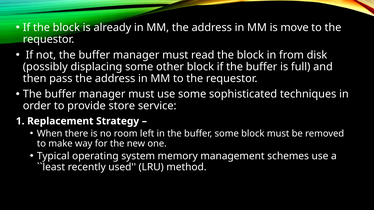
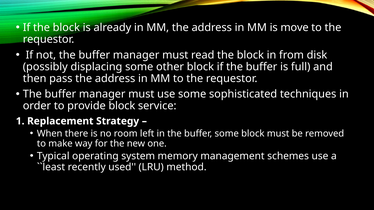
provide store: store -> block
